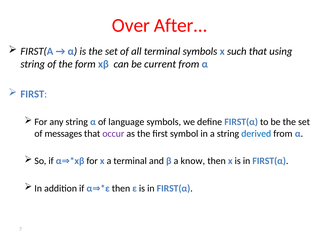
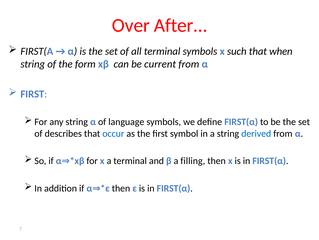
using: using -> when
messages: messages -> describes
occur colour: purple -> blue
know: know -> filling
